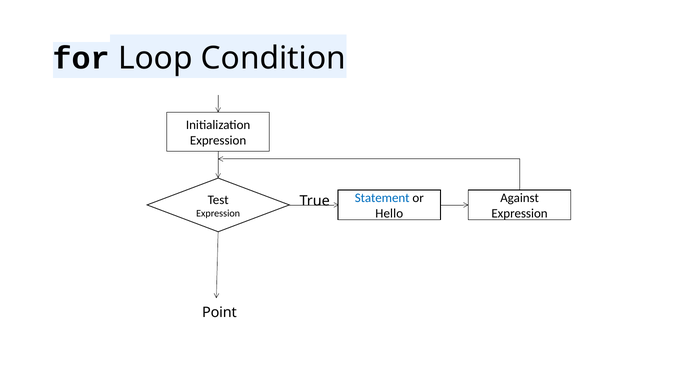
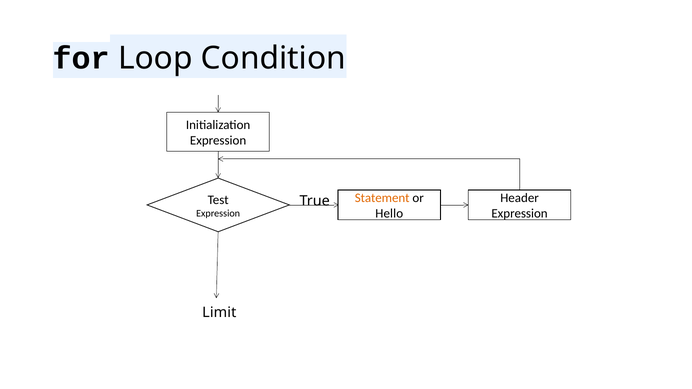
Statement colour: blue -> orange
Against: Against -> Header
Point: Point -> Limit
